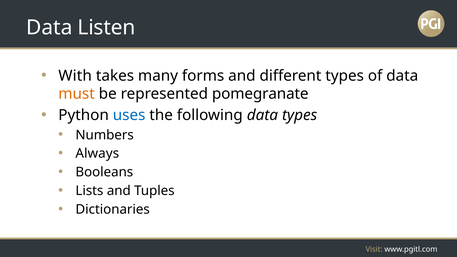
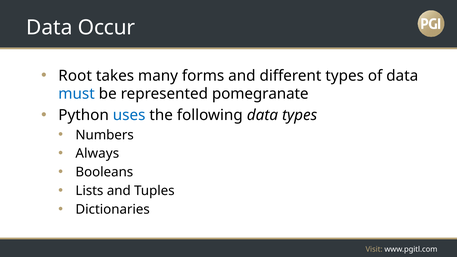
Listen: Listen -> Occur
With: With -> Root
must colour: orange -> blue
